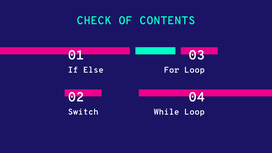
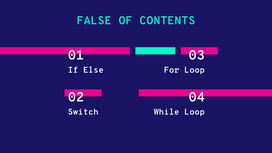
CHECK: CHECK -> FALSE
